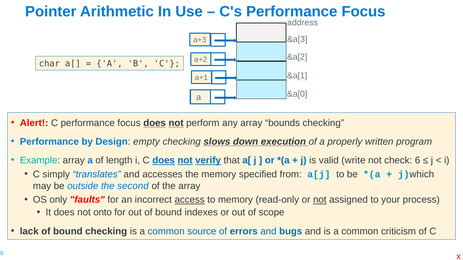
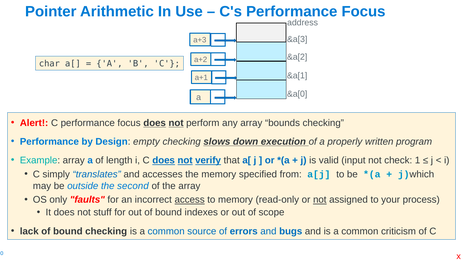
write: write -> input
6: 6 -> 1
onto: onto -> stuff
